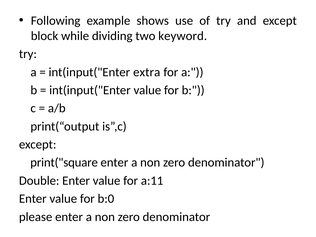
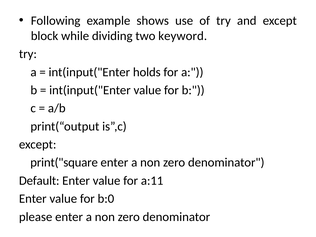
extra: extra -> holds
Double: Double -> Default
